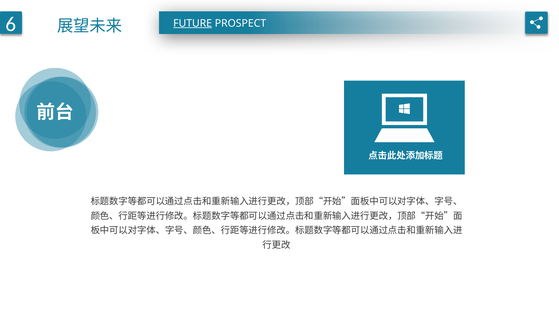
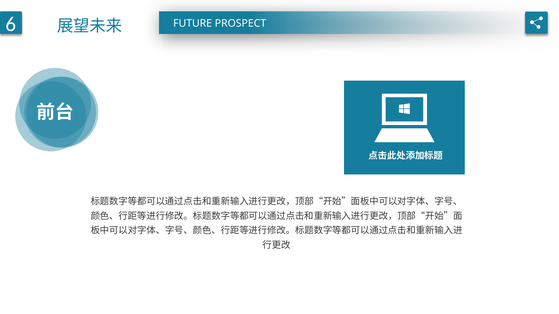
FUTURE underline: present -> none
